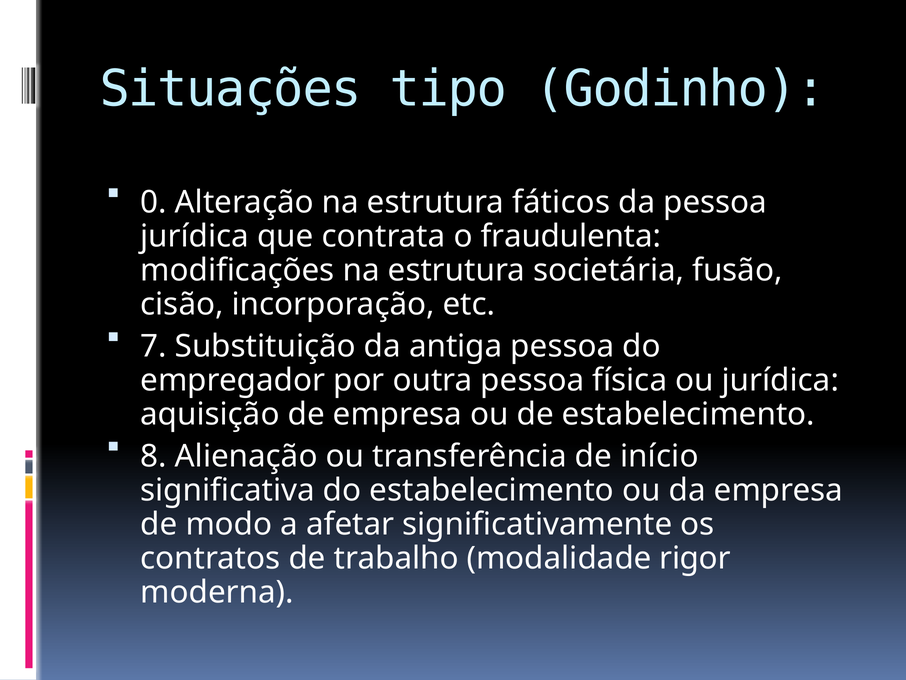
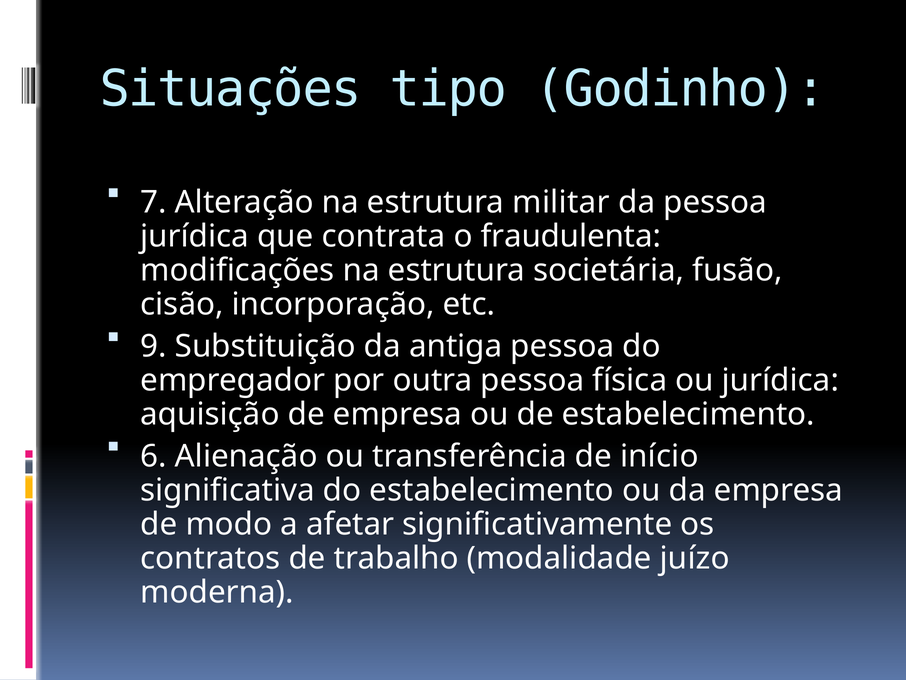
0: 0 -> 7
fáticos: fáticos -> militar
7: 7 -> 9
8: 8 -> 6
rigor: rigor -> juízo
